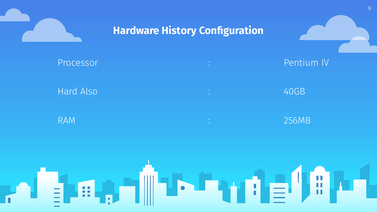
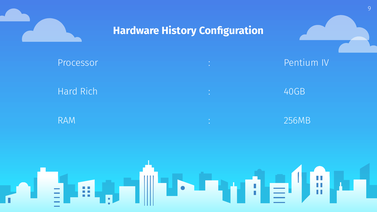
Also: Also -> Rich
